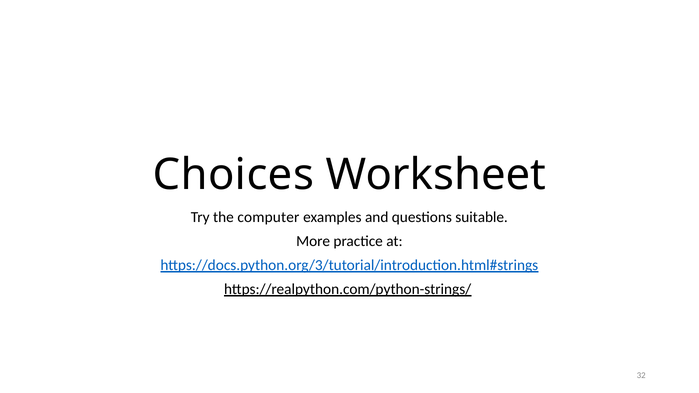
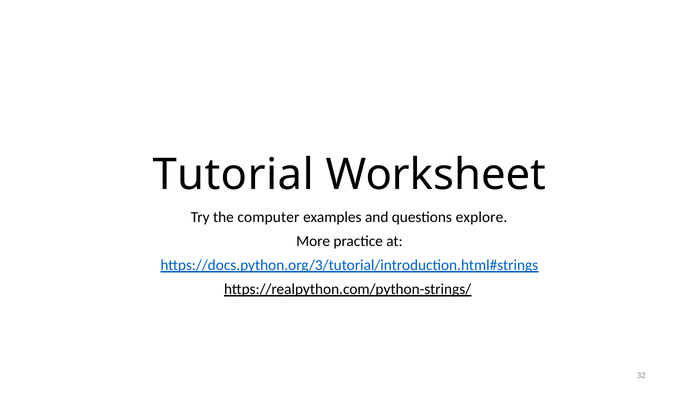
Choices: Choices -> Tutorial
suitable: suitable -> explore
